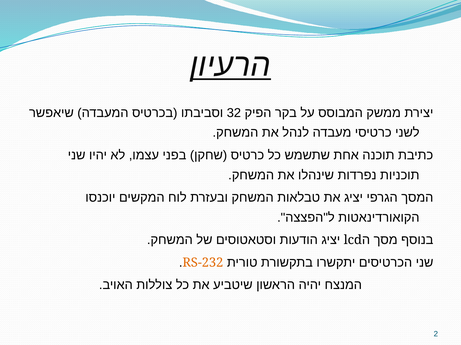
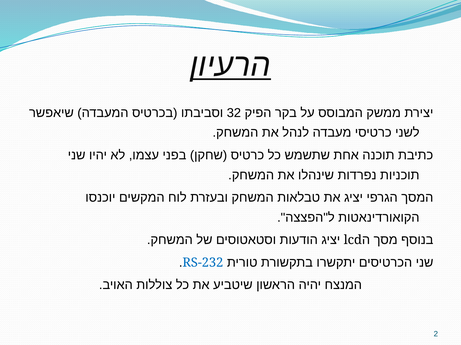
RS-232 colour: orange -> blue
